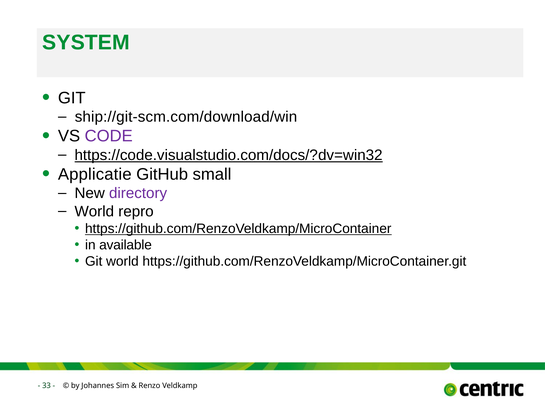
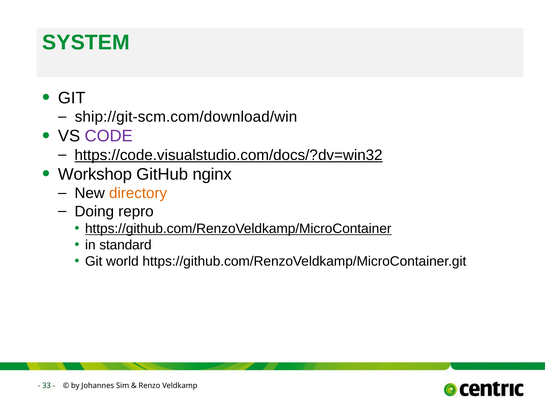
Applicatie: Applicatie -> Workshop
small: small -> nginx
directory colour: purple -> orange
World at (94, 211): World -> Doing
available: available -> standard
